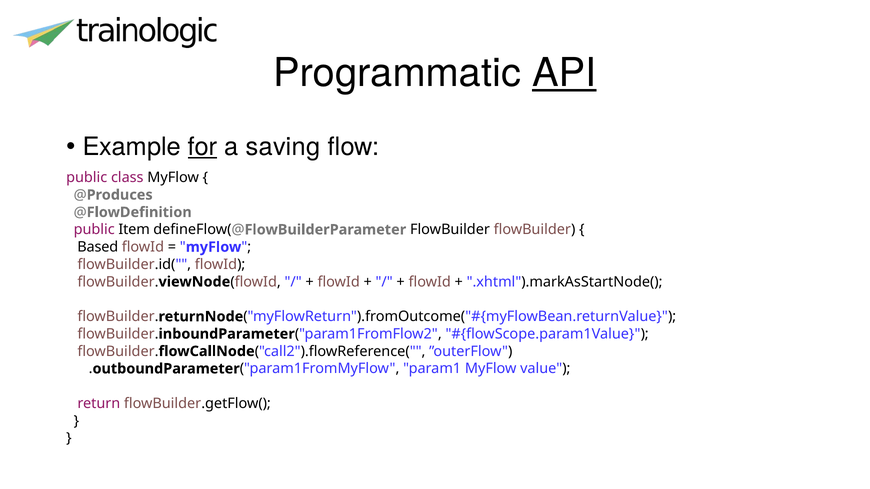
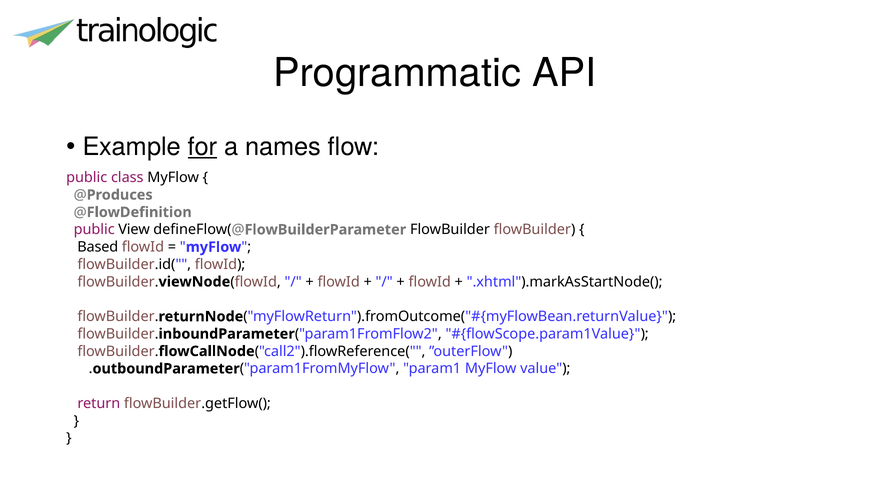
API underline: present -> none
saving: saving -> names
Item: Item -> View
